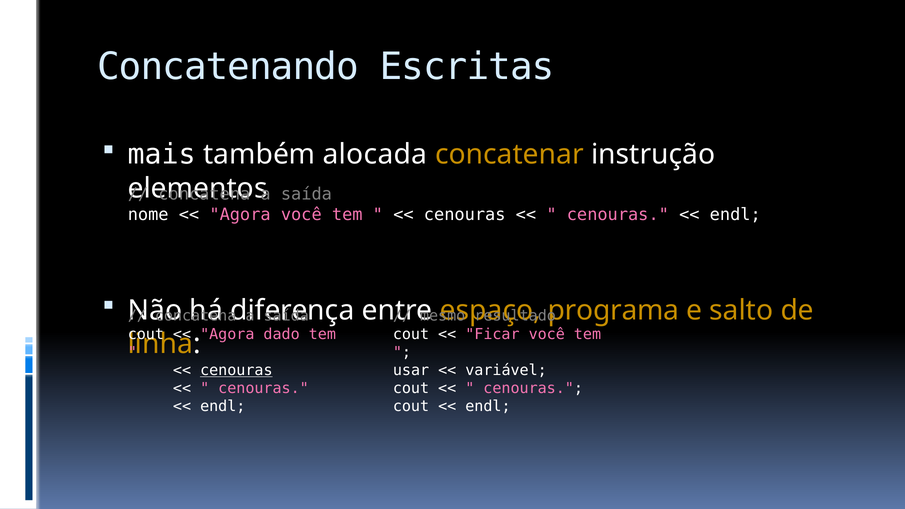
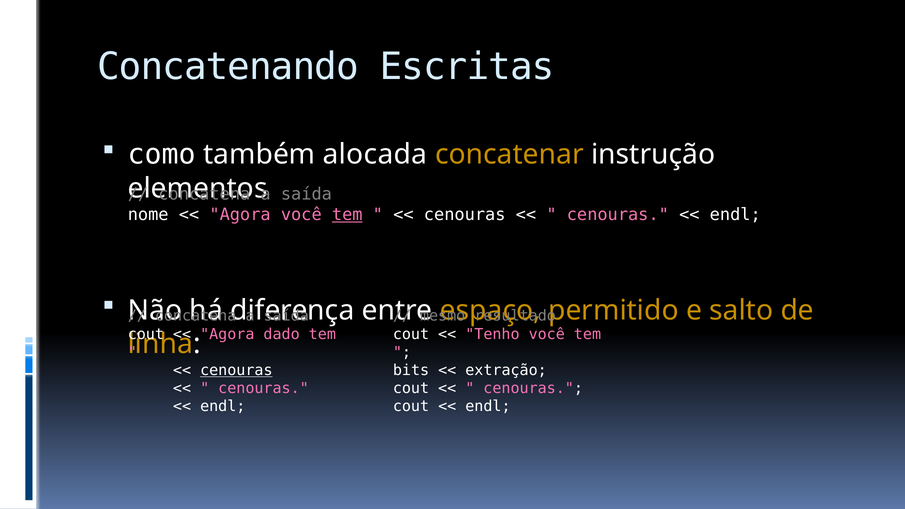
mais: mais -> como
tem at (347, 215) underline: none -> present
programa: programa -> permitido
Ficar: Ficar -> Tenho
usar: usar -> bits
variável: variável -> extração
